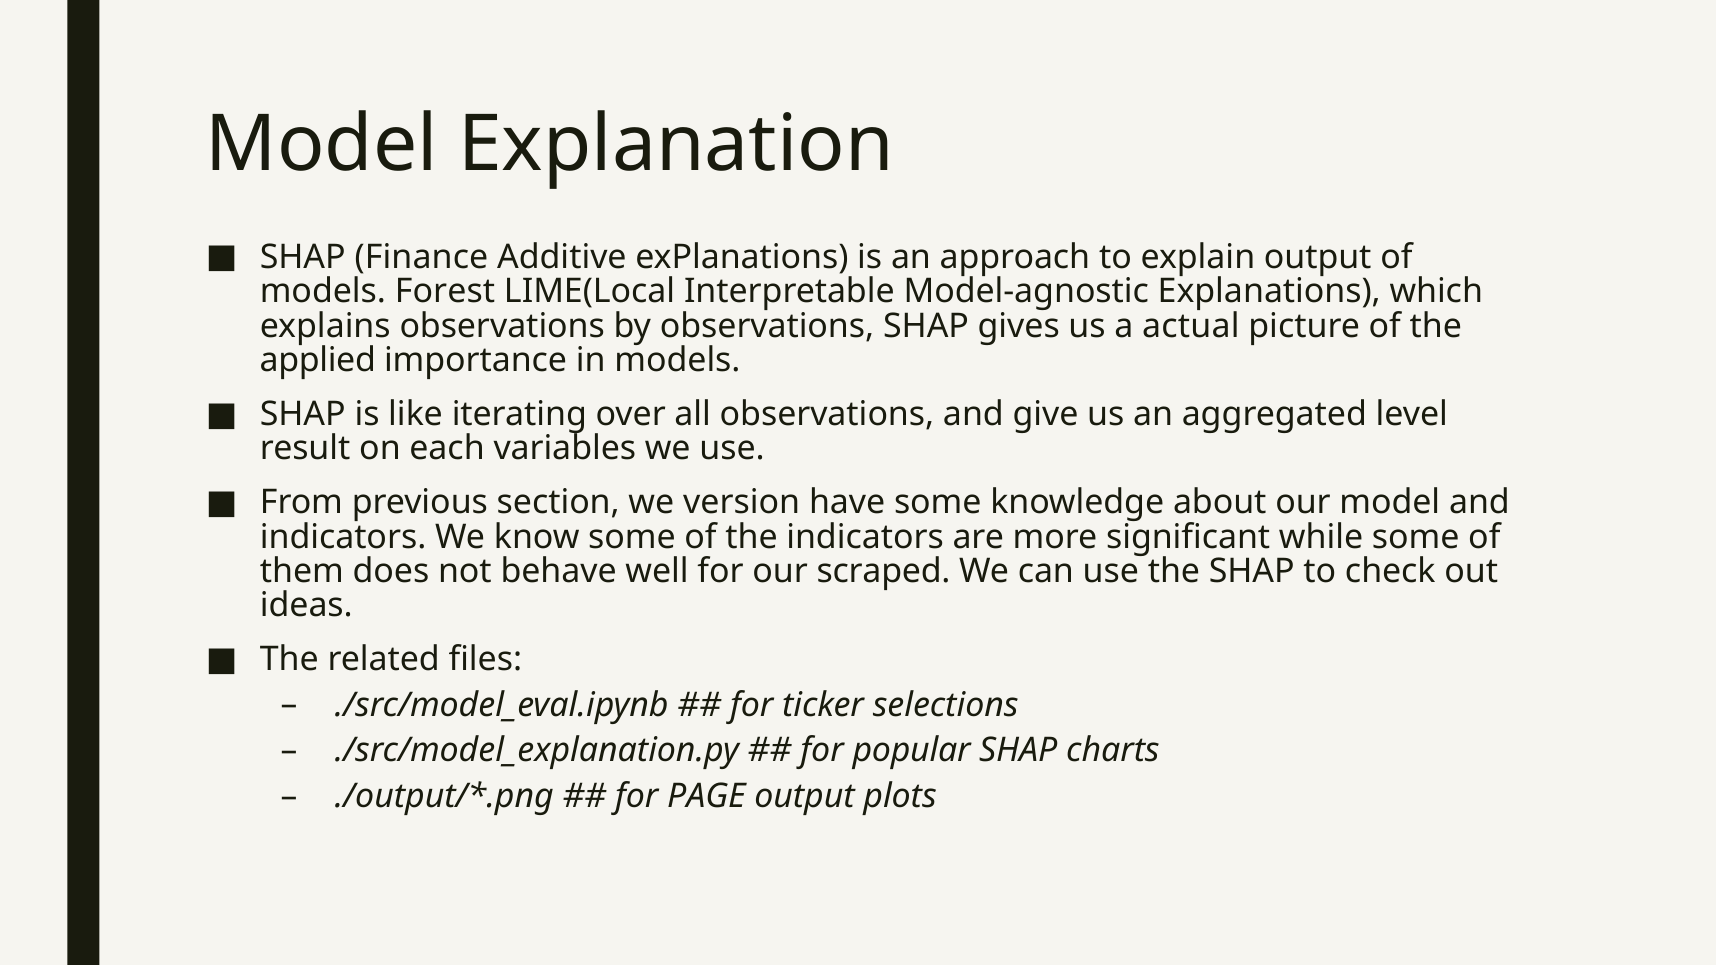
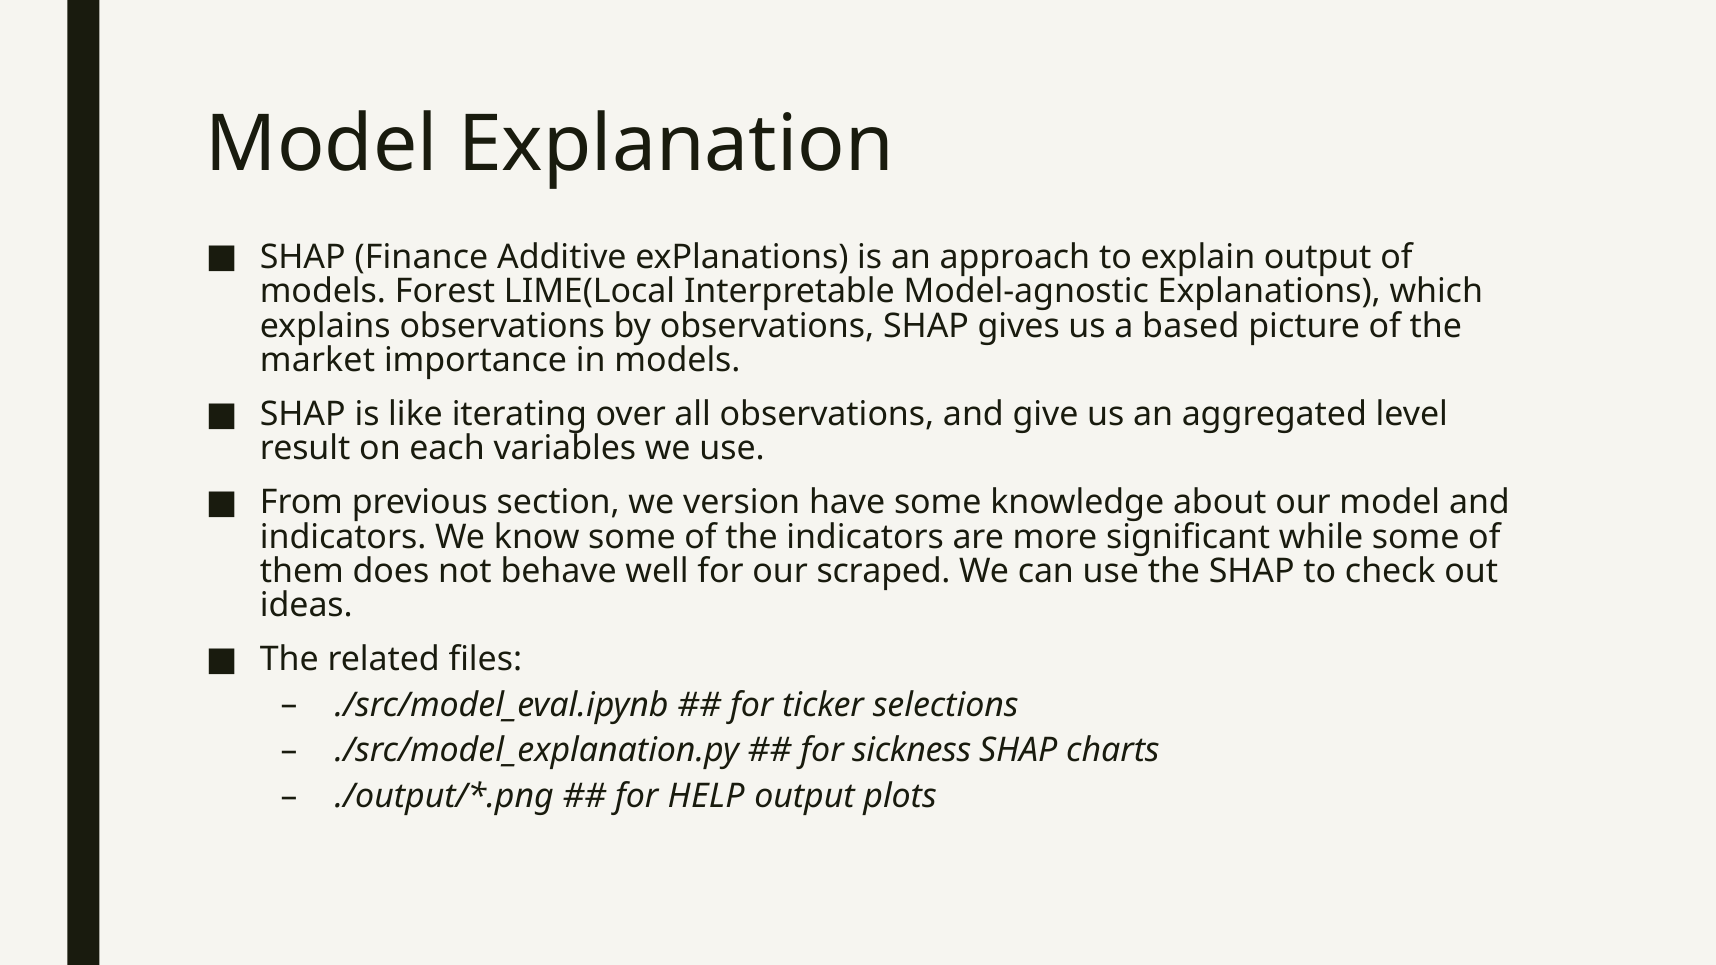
actual: actual -> based
applied: applied -> market
popular: popular -> sickness
PAGE: PAGE -> HELP
